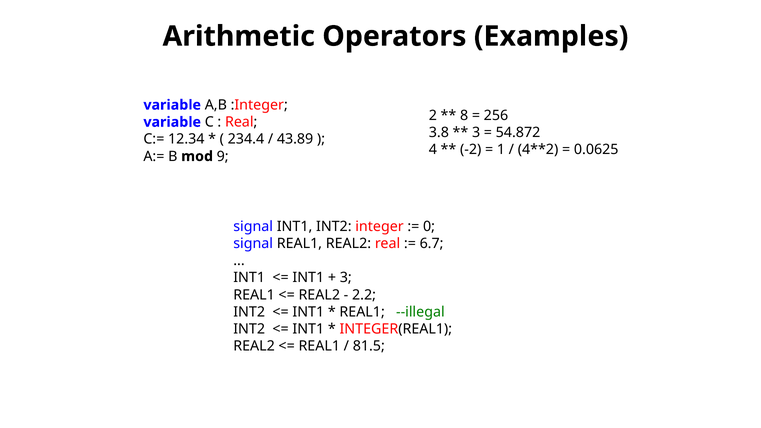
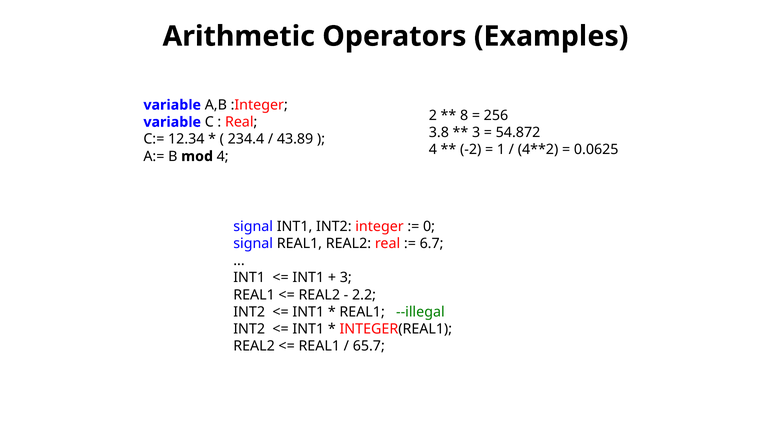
mod 9: 9 -> 4
81.5: 81.5 -> 65.7
